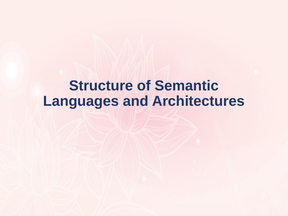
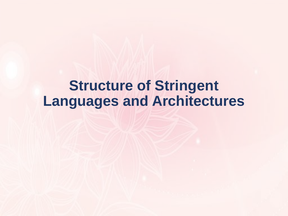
Semantic: Semantic -> Stringent
